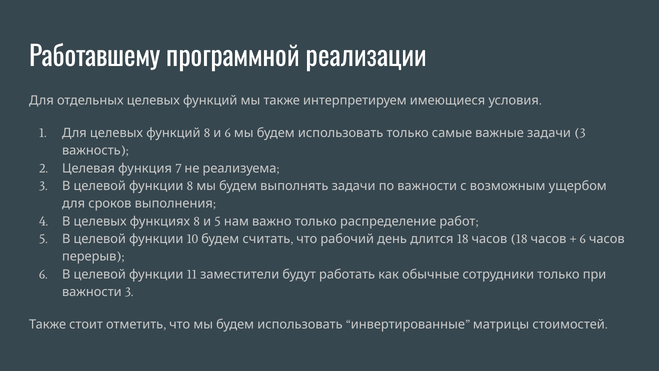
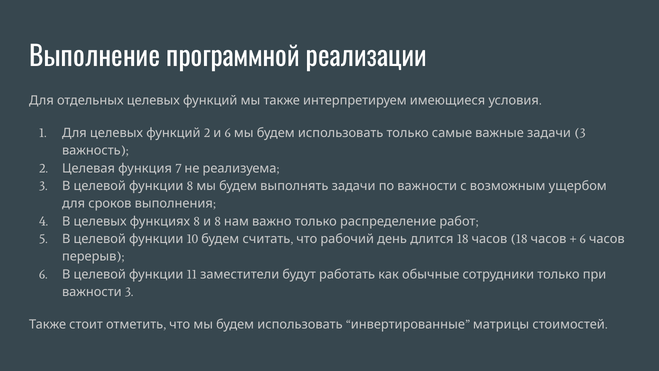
Работавшему: Работавшему -> Выполнение
8 at (207, 133): 8 -> 2
8 5: 5 -> 8
